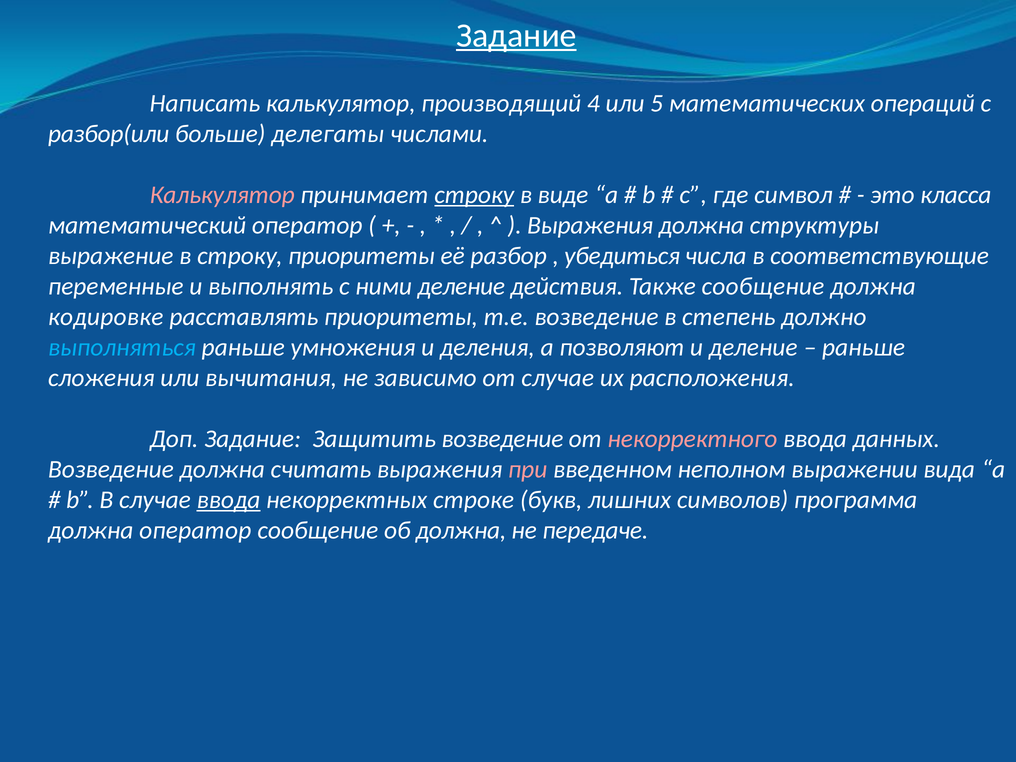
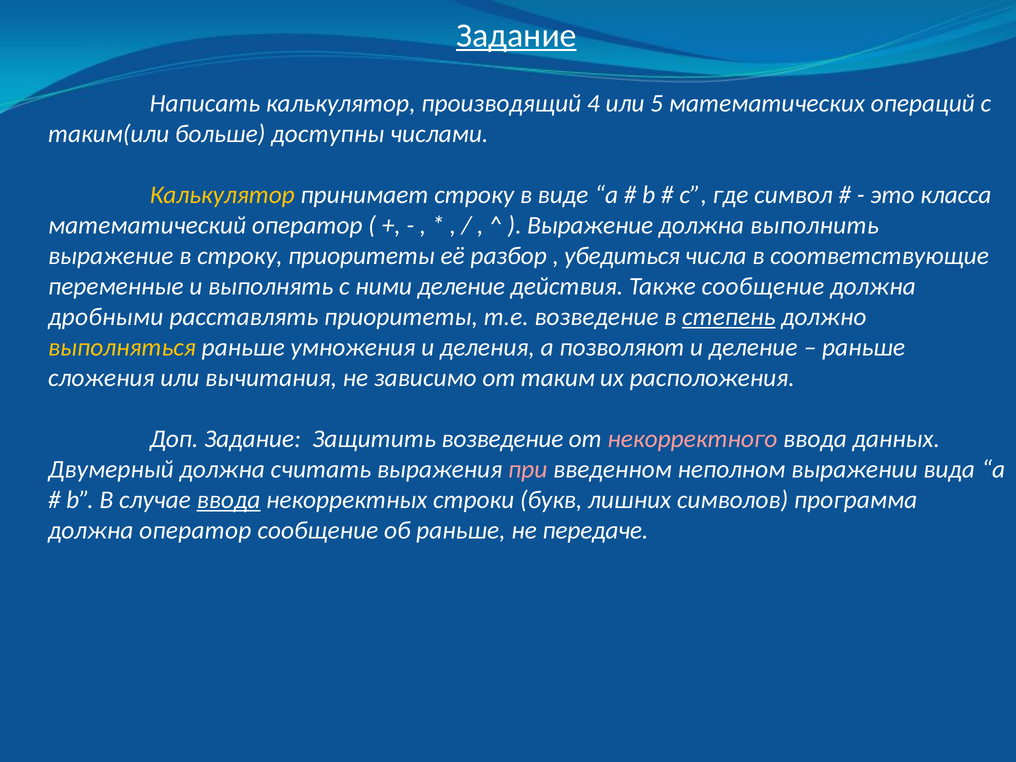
разбор(или: разбор(или -> таким(или
делегаты: делегаты -> доступны
Калькулятор at (222, 195) colour: pink -> yellow
строку at (474, 195) underline: present -> none
Выражения at (590, 225): Выражения -> Выражение
структуры: структуры -> выполнить
кодировке: кодировке -> дробными
степень underline: none -> present
выполняться colour: light blue -> yellow
от случае: случае -> таким
Возведение at (111, 469): Возведение -> Двумерный
строке: строке -> строки
об должна: должна -> раньше
